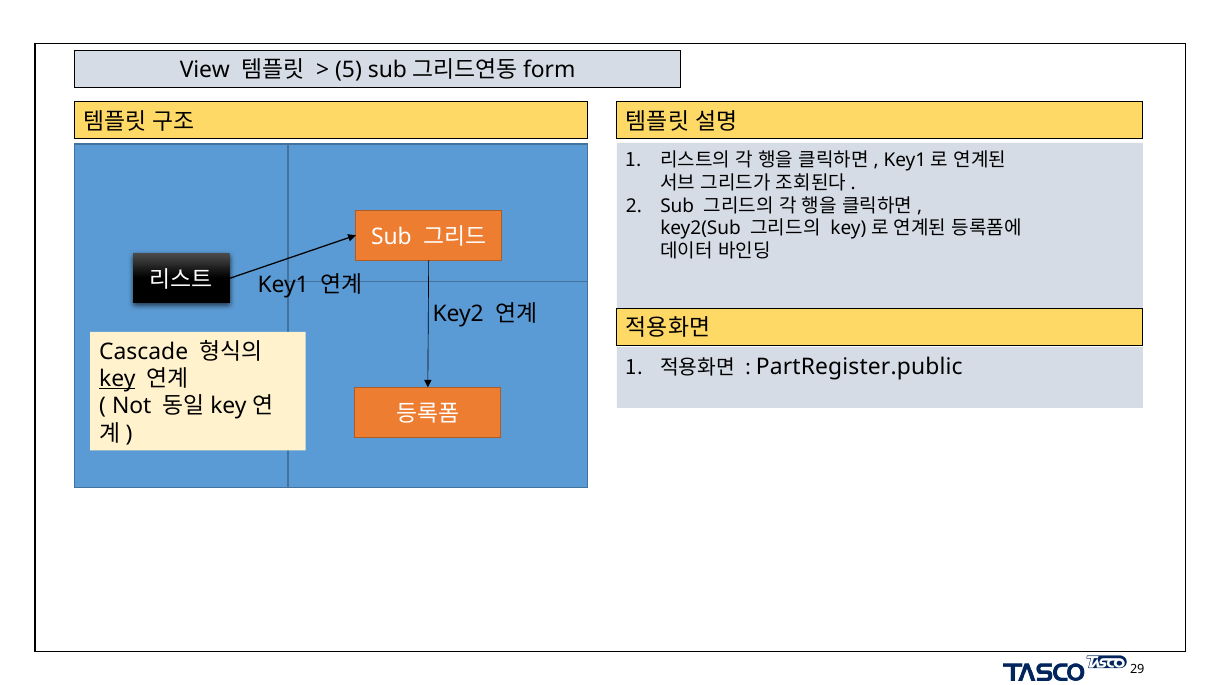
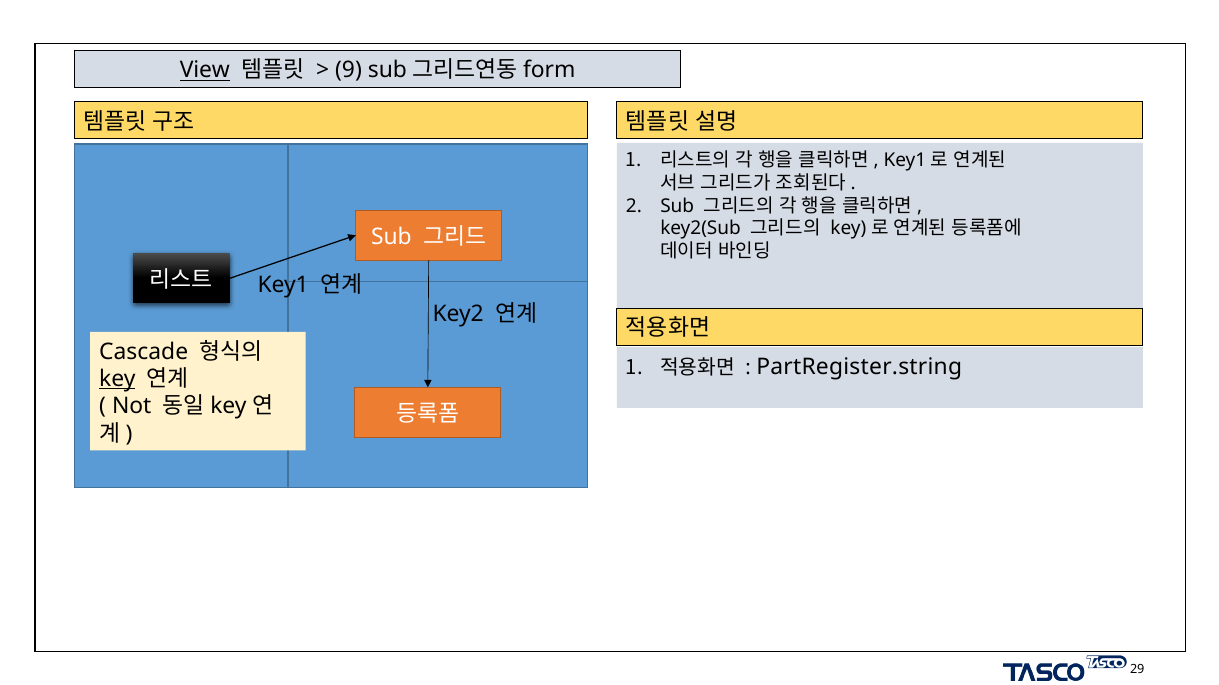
View at (205, 71) underline: none -> present
5: 5 -> 9
PartRegister.public: PartRegister.public -> PartRegister.string
